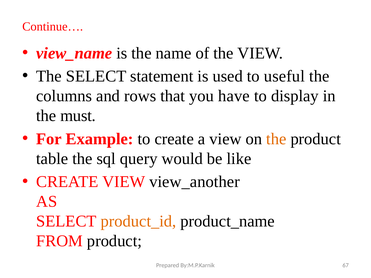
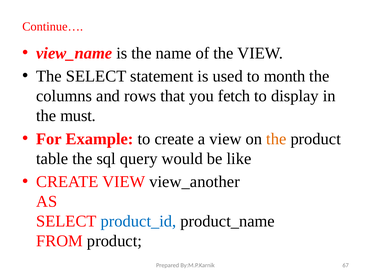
useful: useful -> month
have: have -> fetch
product_id colour: orange -> blue
